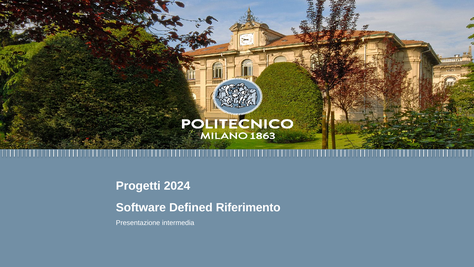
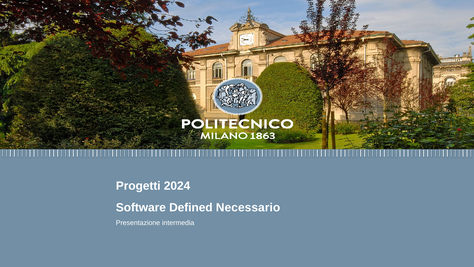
Riferimento: Riferimento -> Necessario
